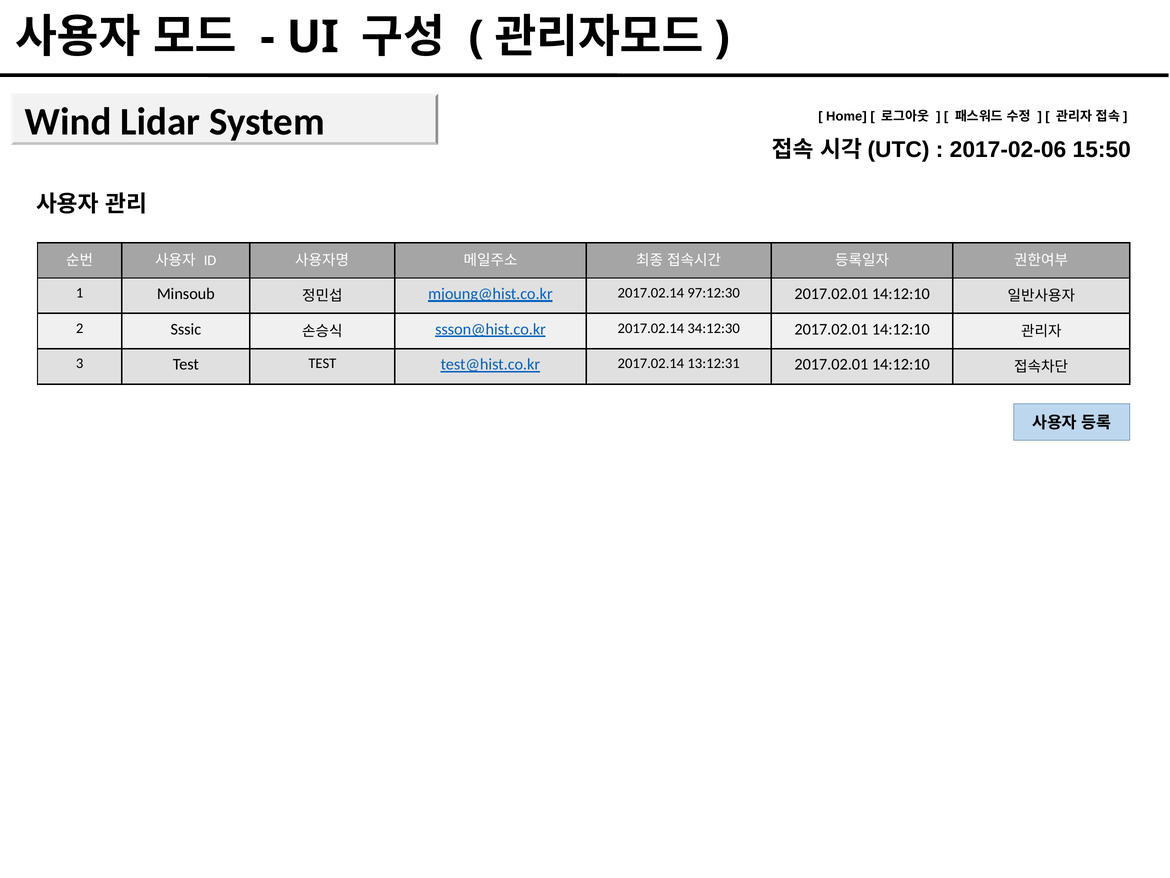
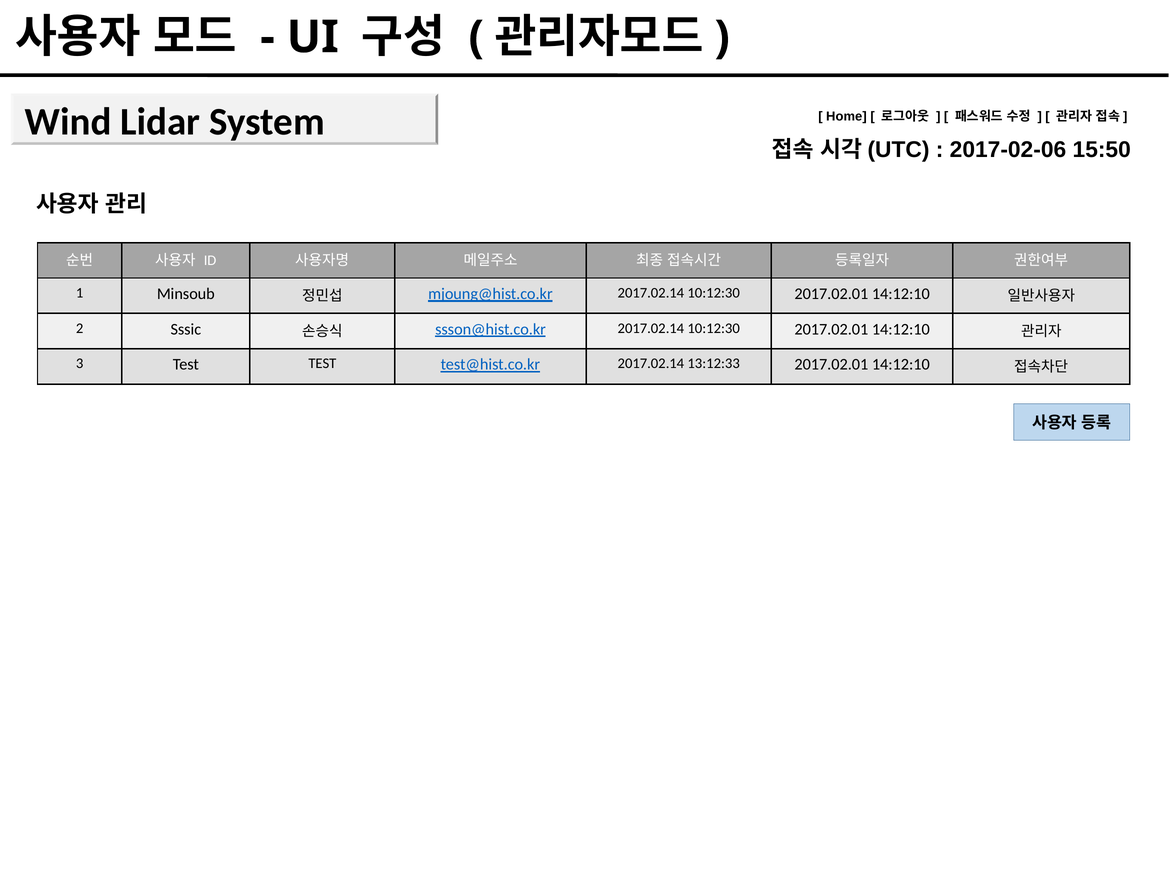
mjoung@hist.co.kr 2017.02.14 97:12:30: 97:12:30 -> 10:12:30
ssson@hist.co.kr 2017.02.14 34:12:30: 34:12:30 -> 10:12:30
13:12:31: 13:12:31 -> 13:12:33
